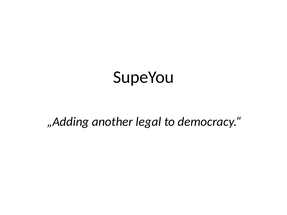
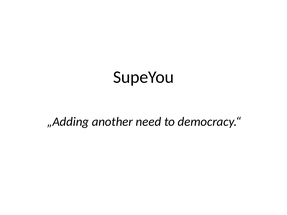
legal: legal -> need
